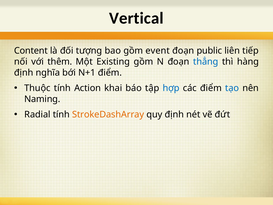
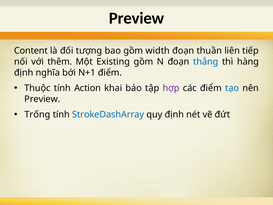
Vertical at (136, 18): Vertical -> Preview
event: event -> width
public: public -> thuần
hợp colour: blue -> purple
Naming at (42, 99): Naming -> Preview
Radial: Radial -> Trống
StrokeDashArray colour: orange -> blue
